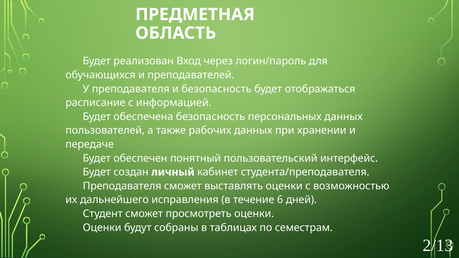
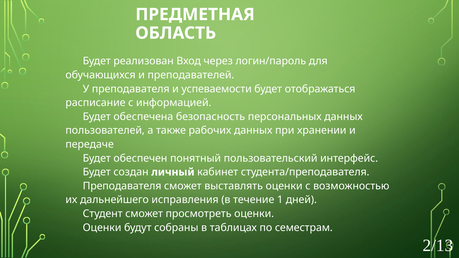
и безопасность: безопасность -> успеваемости
6: 6 -> 1
